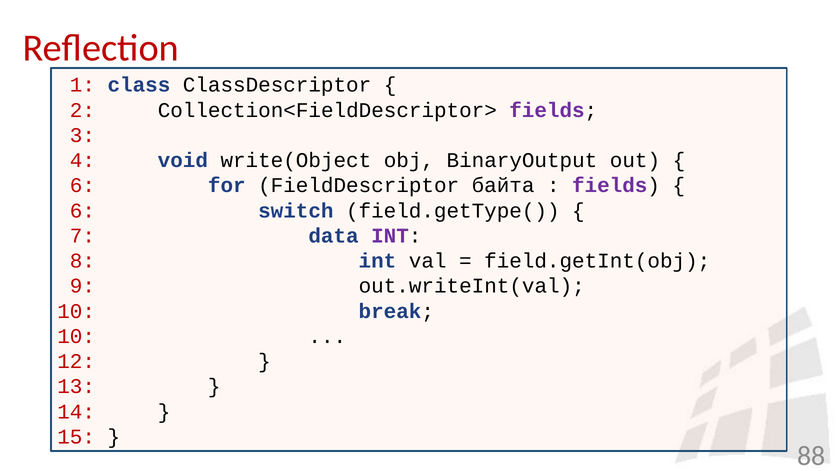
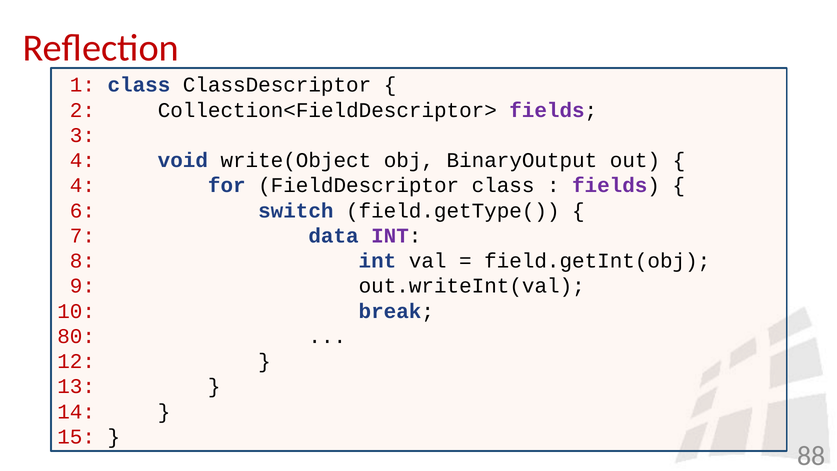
6 at (82, 185): 6 -> 4
FieldDescriptor байта: байта -> class
10 at (76, 336): 10 -> 80
